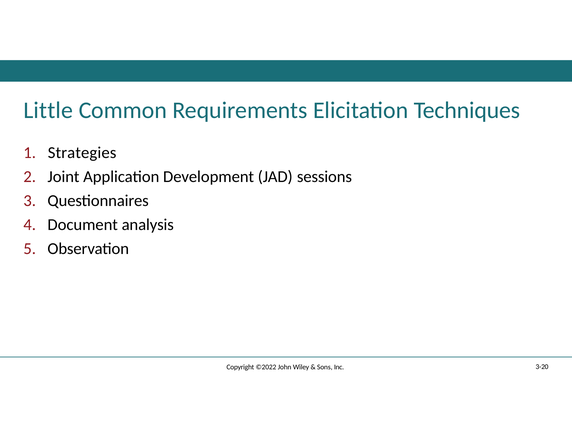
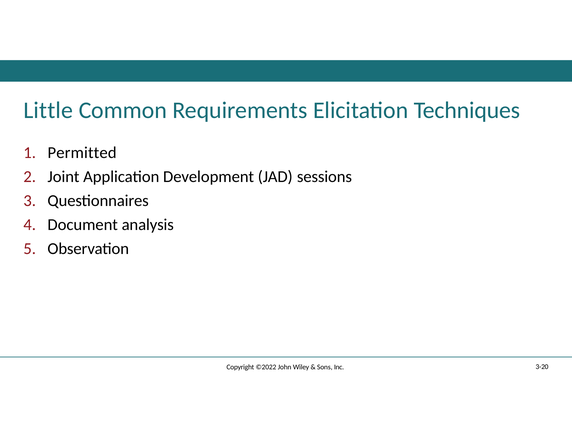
Strategies: Strategies -> Permitted
